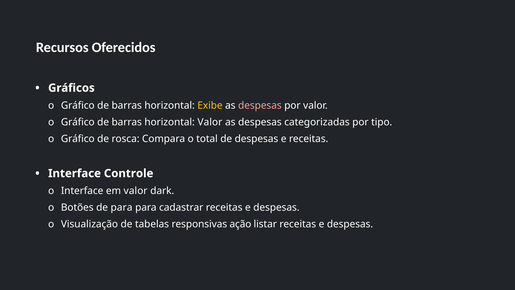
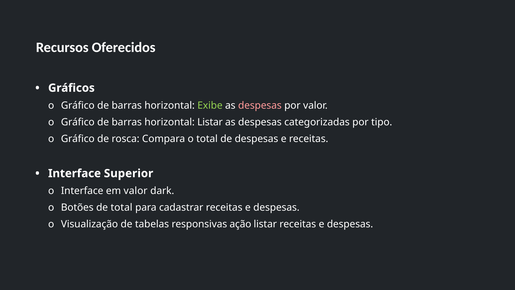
Exibe colour: yellow -> light green
horizontal Valor: Valor -> Listar
Controle: Controle -> Superior
de para: para -> total
